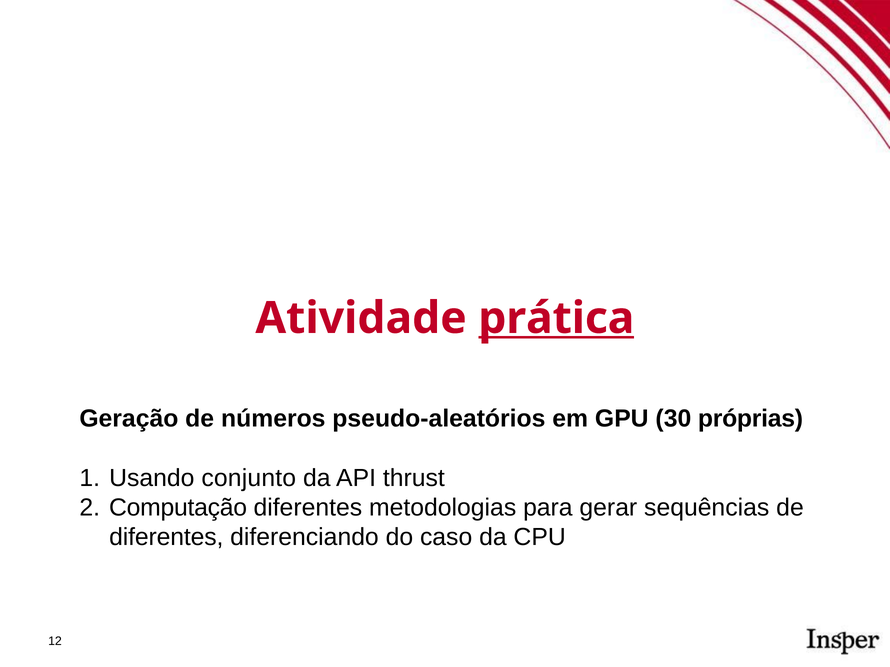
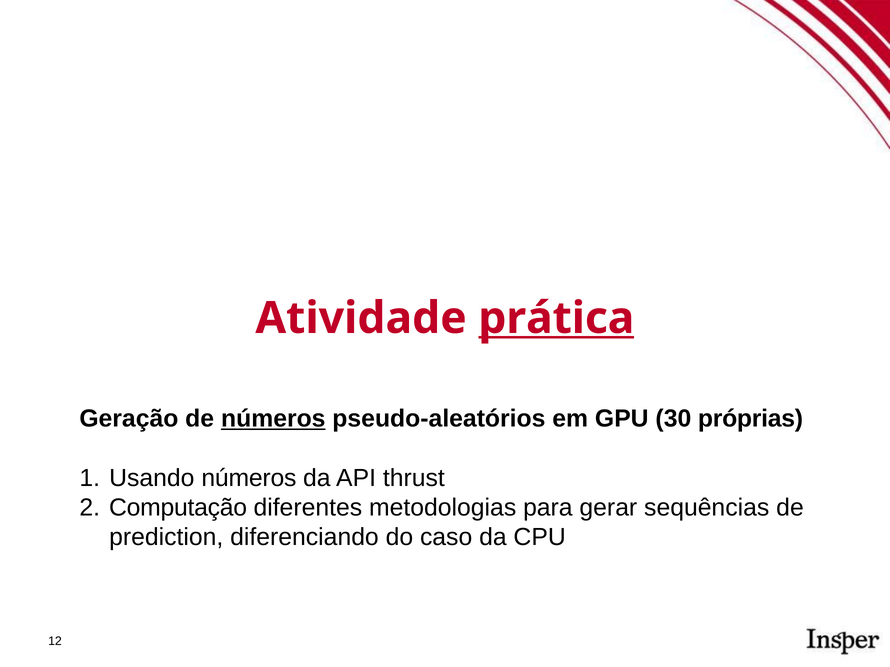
números at (273, 419) underline: none -> present
Usando conjunto: conjunto -> números
diferentes at (166, 538): diferentes -> prediction
